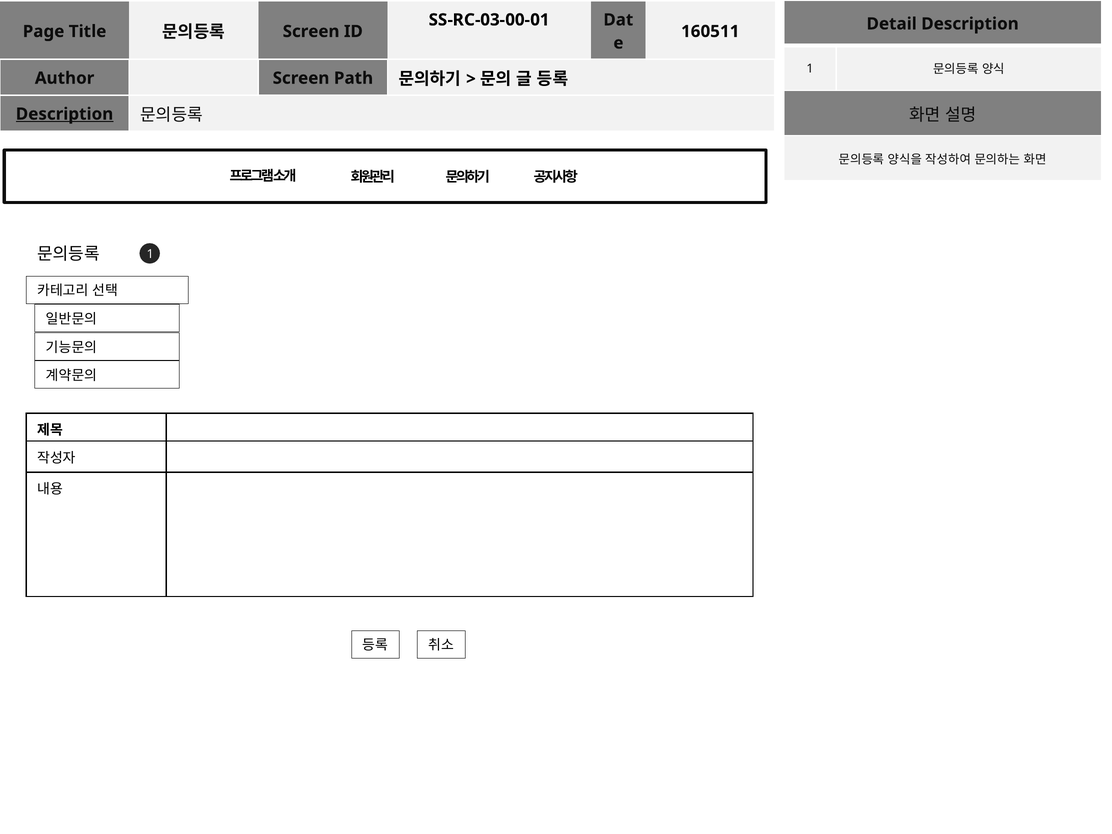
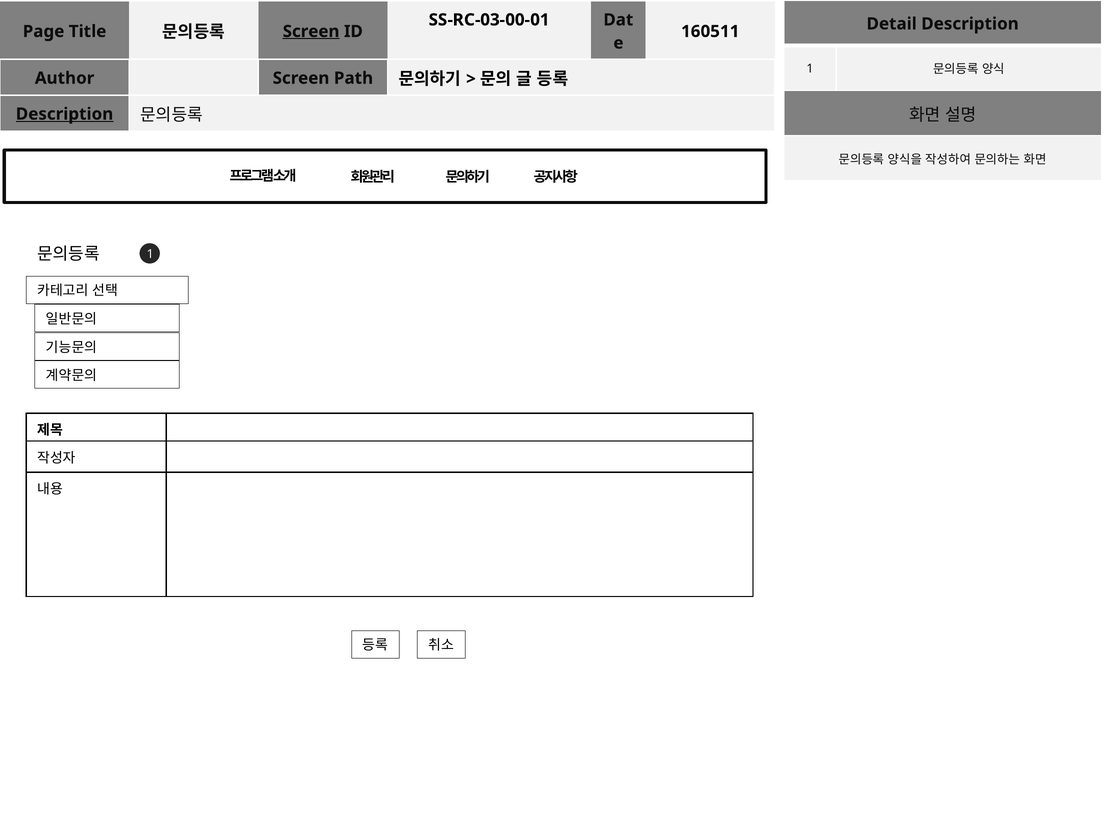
Screen at (311, 31) underline: none -> present
